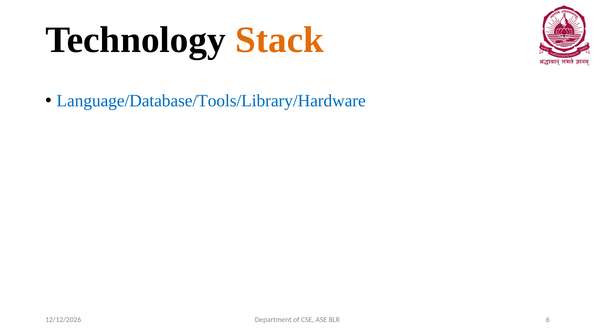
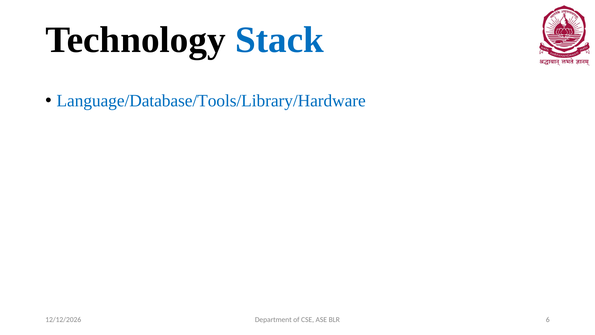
Stack colour: orange -> blue
